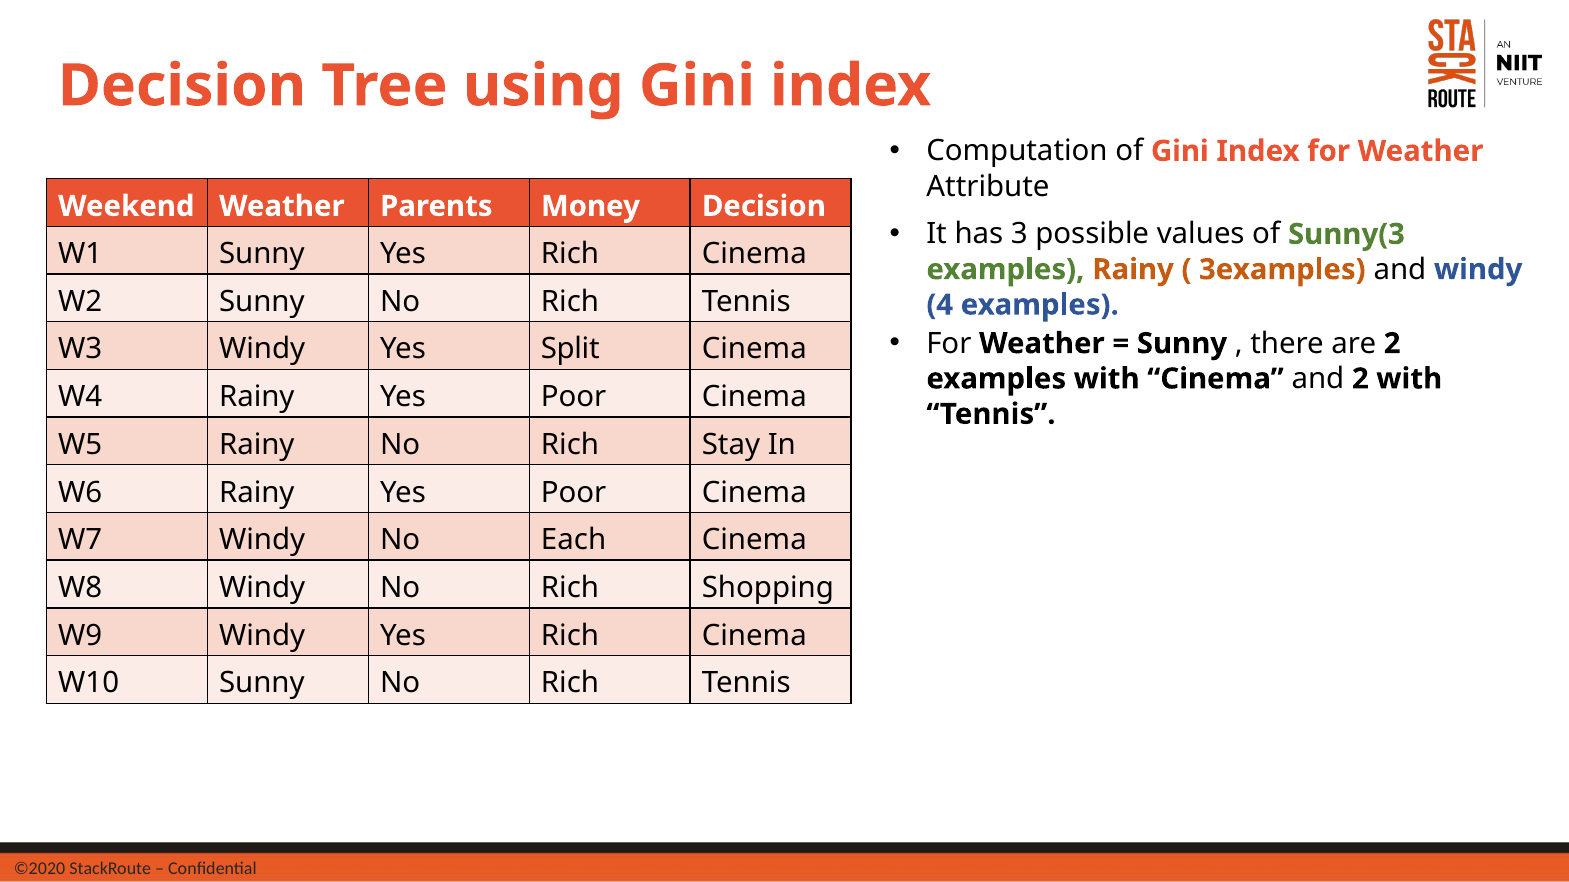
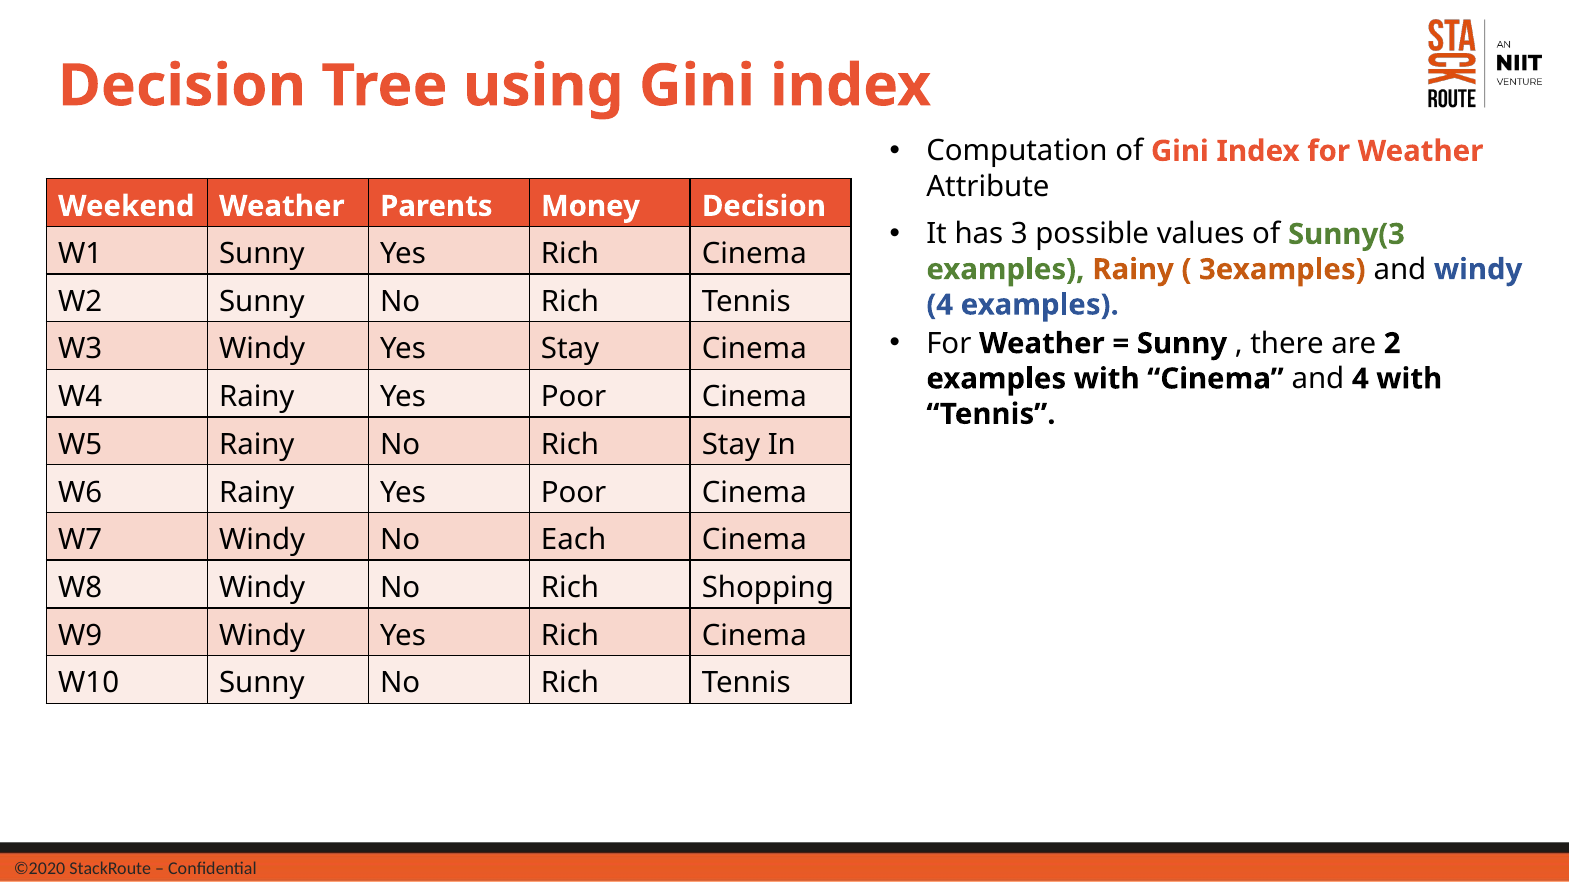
Yes Split: Split -> Stay
and 2: 2 -> 4
